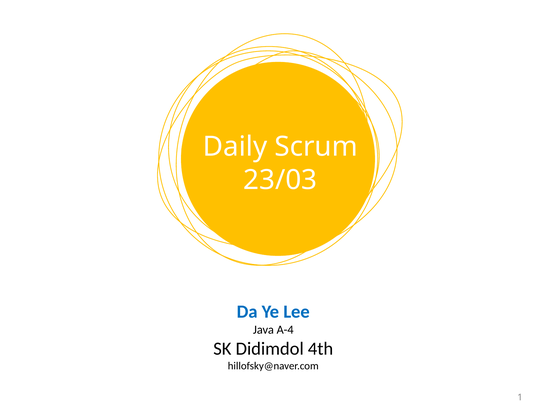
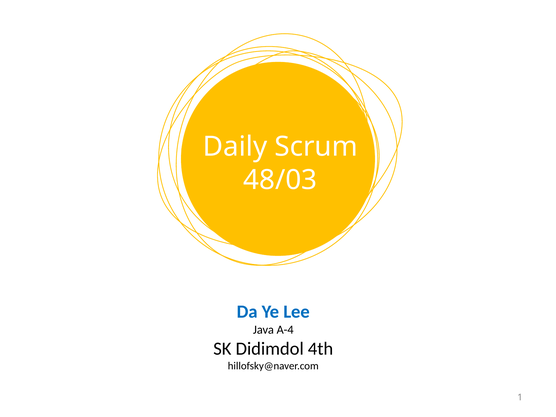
23/03: 23/03 -> 48/03
